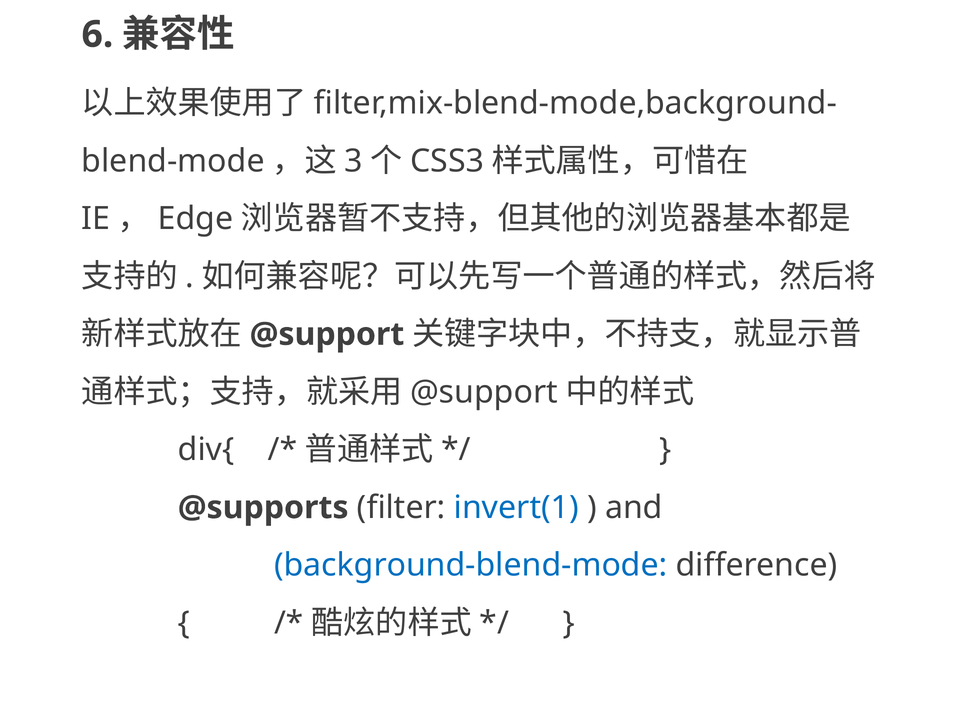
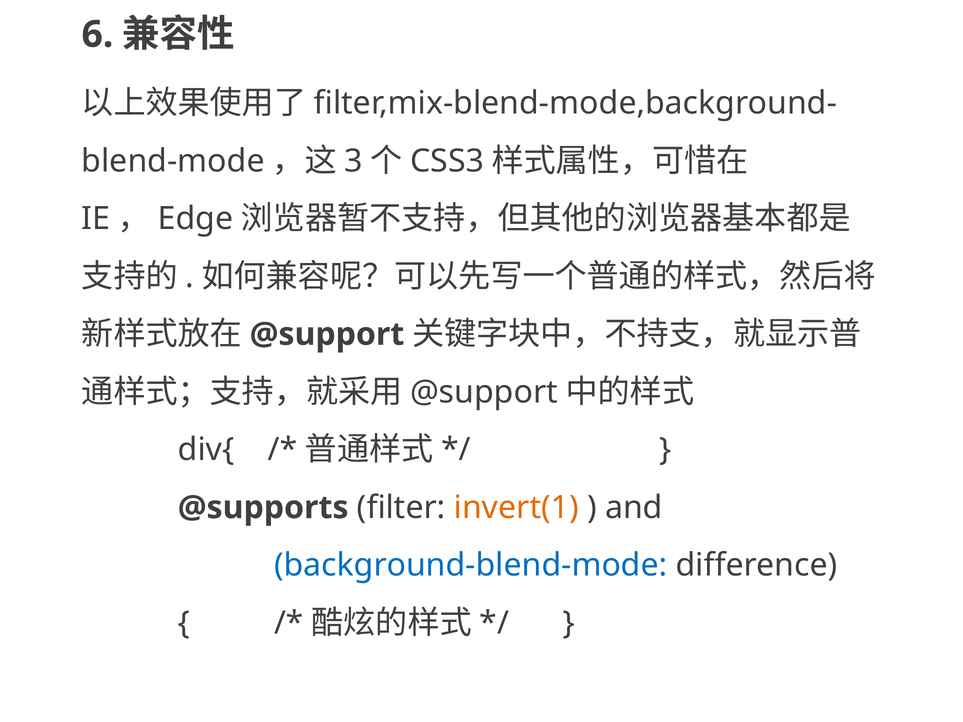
invert(1 colour: blue -> orange
